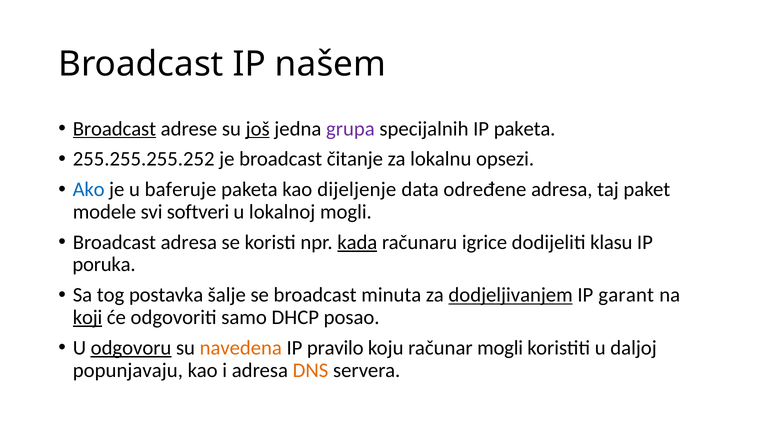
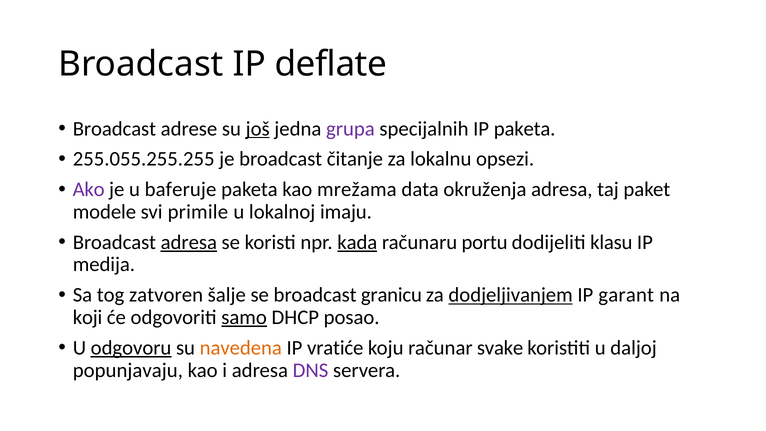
našem: našem -> deflate
Broadcast at (114, 129) underline: present -> none
255.255.255.252: 255.255.255.252 -> 255.055.255.255
Ako colour: blue -> purple
dijeljenje: dijeljenje -> mrežama
određene: određene -> okruženja
softveri: softveri -> primile
lokalnoj mogli: mogli -> imaju
adresa at (189, 242) underline: none -> present
igrice: igrice -> portu
poruka: poruka -> medija
postavka: postavka -> zatvoren
minuta: minuta -> granicu
koji underline: present -> none
samo underline: none -> present
pravilo: pravilo -> vratiće
računar mogli: mogli -> svake
DNS colour: orange -> purple
